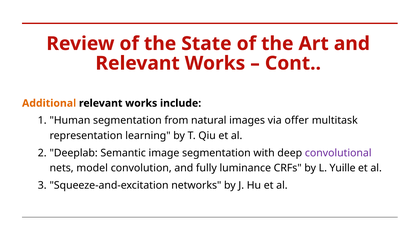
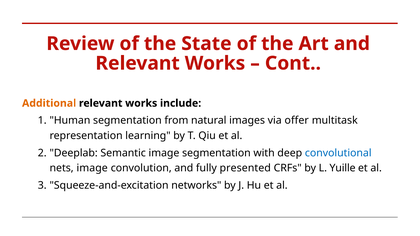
convolutional colour: purple -> blue
nets model: model -> image
luminance: luminance -> presented
